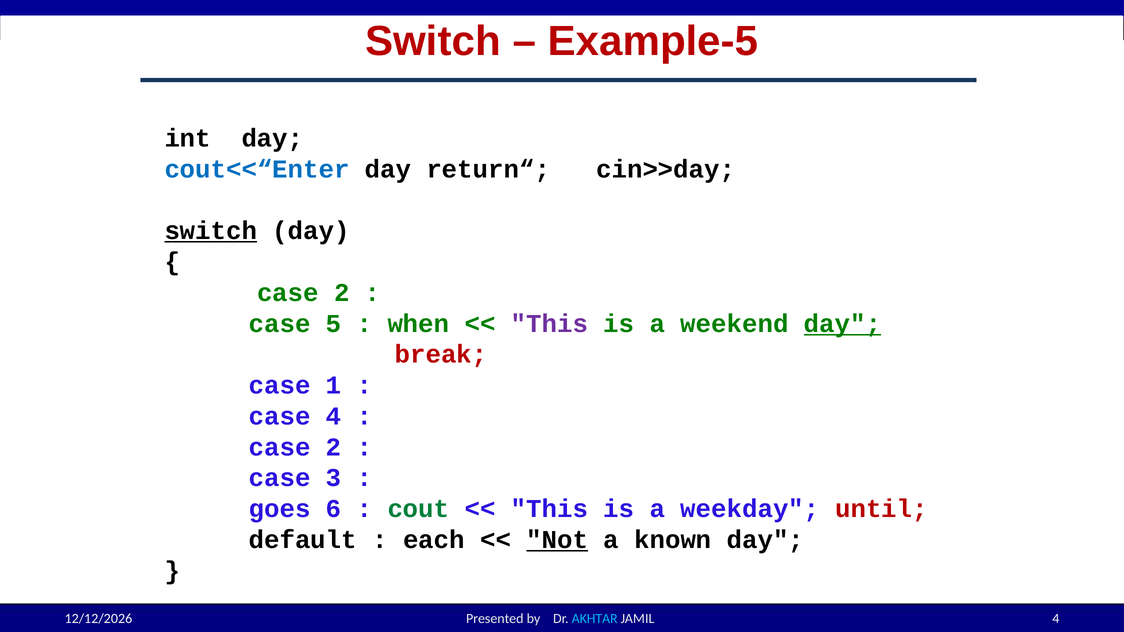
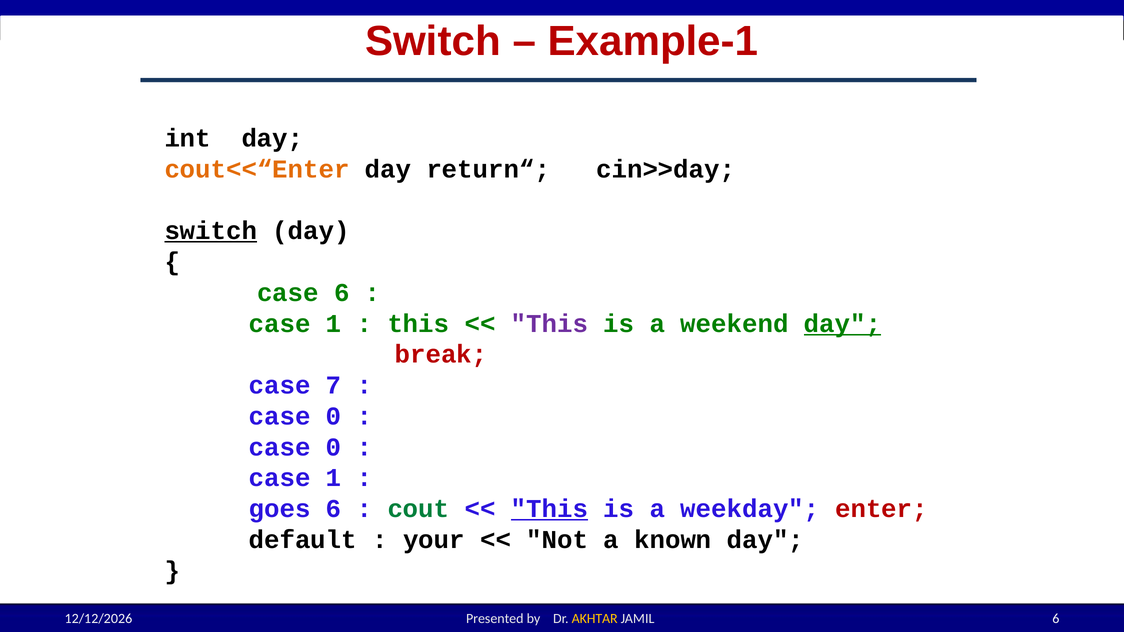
Example-5: Example-5 -> Example-1
cout<<“Enter colour: blue -> orange
2 at (342, 293): 2 -> 6
5 at (334, 324): 5 -> 1
when at (418, 324): when -> this
1: 1 -> 7
4 at (334, 416): 4 -> 0
2 at (334, 447): 2 -> 0
3 at (334, 478): 3 -> 1
This at (549, 509) underline: none -> present
until: until -> enter
each: each -> your
Not underline: present -> none
AKHTAR colour: light blue -> yellow
JAMIL 4: 4 -> 6
